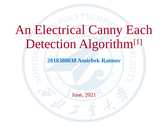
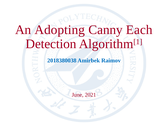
Electrical: Electrical -> Adopting
